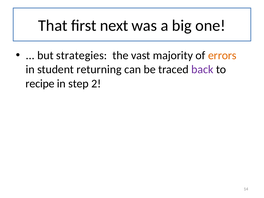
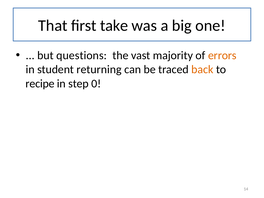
next: next -> take
strategies: strategies -> questions
back colour: purple -> orange
2: 2 -> 0
